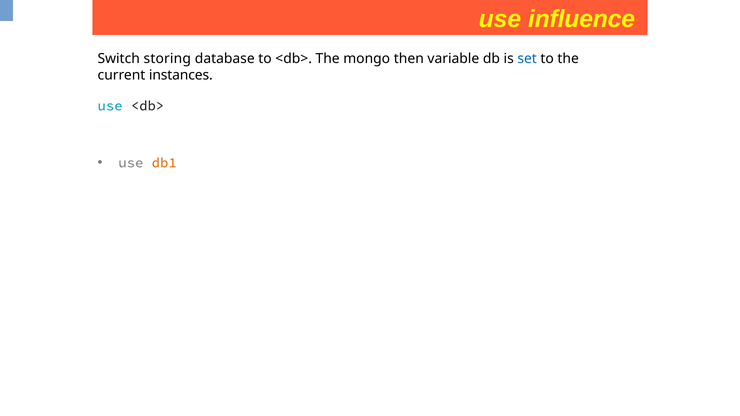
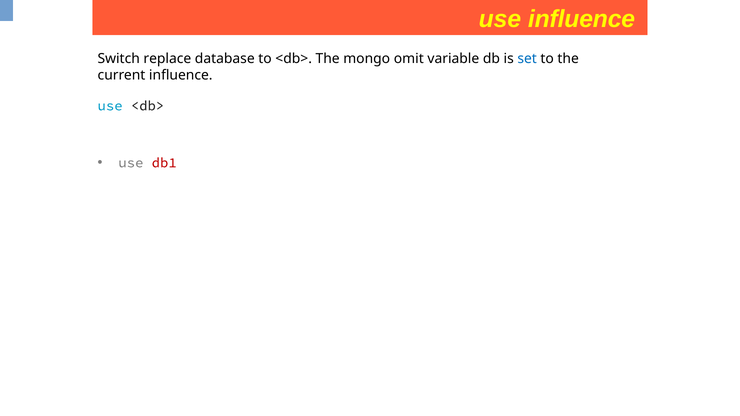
storing: storing -> replace
then: then -> omit
current instances: instances -> influence
db1 colour: orange -> red
